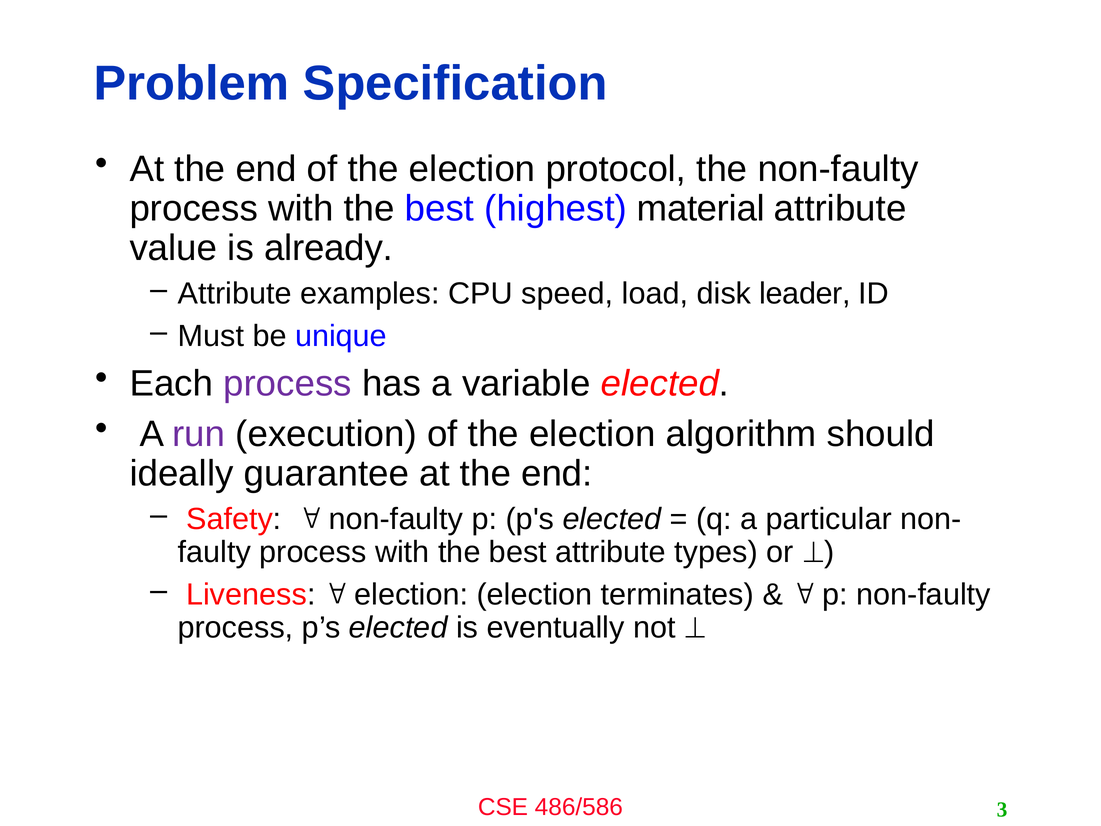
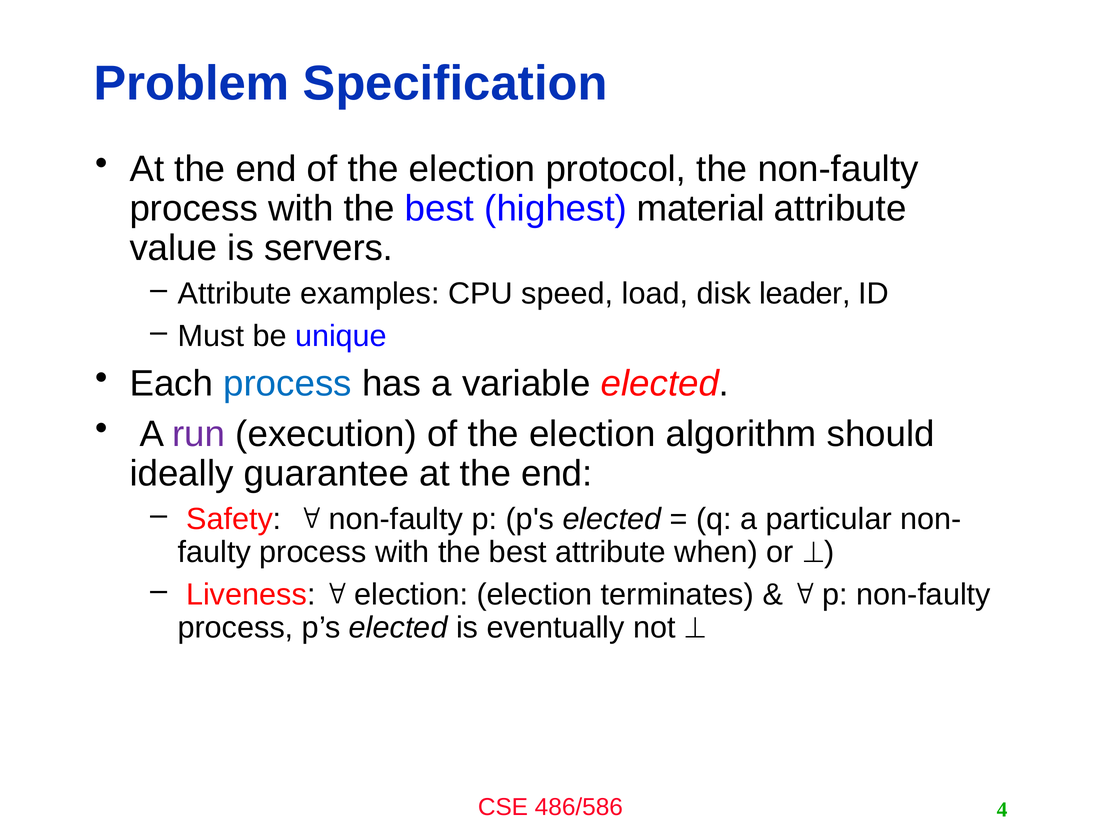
already: already -> servers
process at (288, 383) colour: purple -> blue
types: types -> when
3: 3 -> 4
